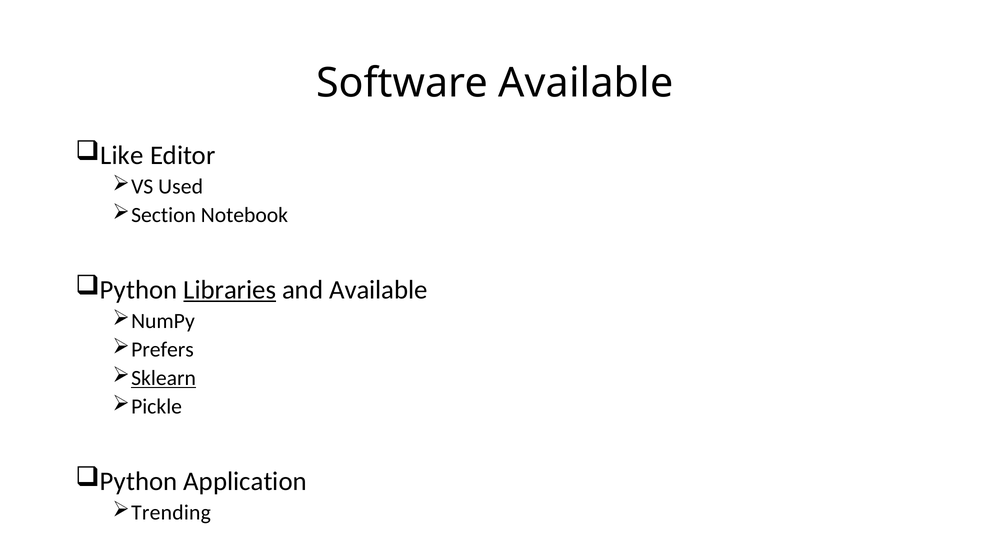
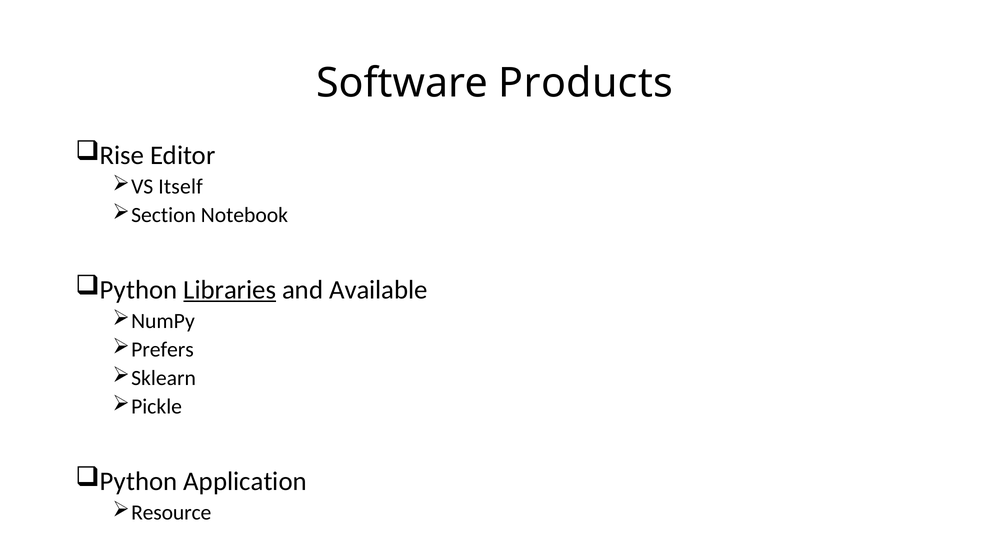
Software Available: Available -> Products
Like: Like -> Rise
Used: Used -> Itself
Sklearn underline: present -> none
Trending: Trending -> Resource
